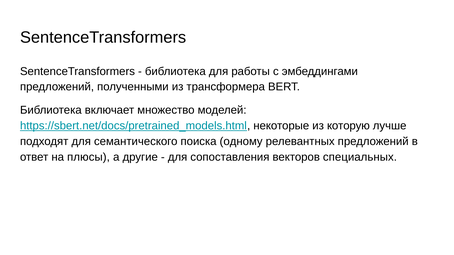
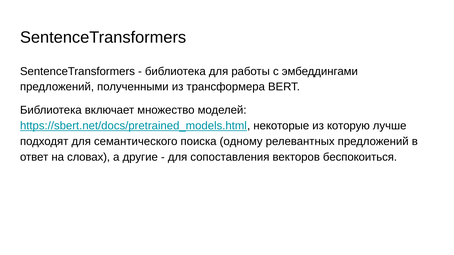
плюсы: плюсы -> словах
специальных: специальных -> беспокоиться
